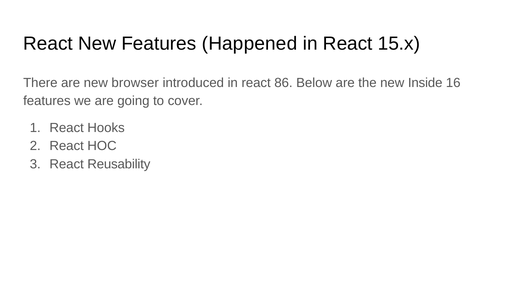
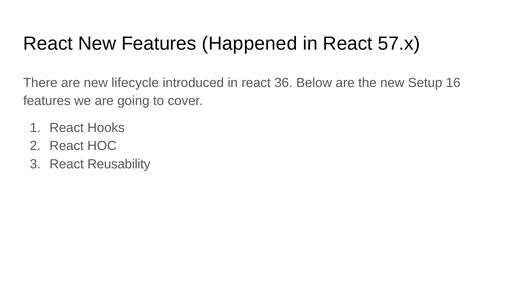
15.x: 15.x -> 57.x
browser: browser -> lifecycle
86: 86 -> 36
Inside: Inside -> Setup
